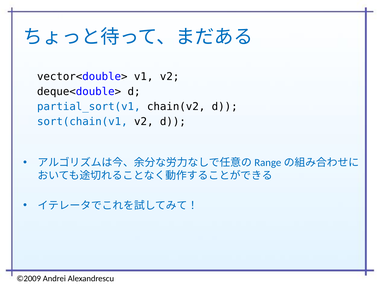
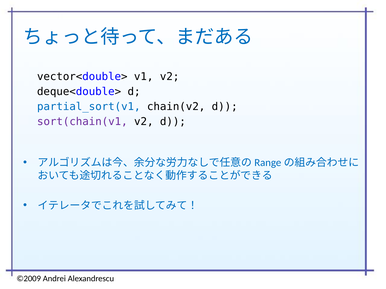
sort(chain(v1 colour: blue -> purple
